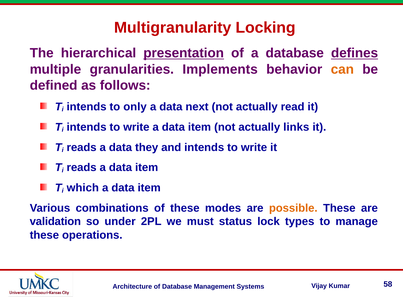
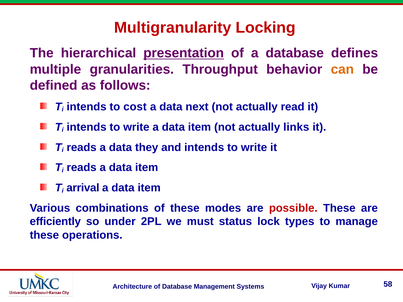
defines underline: present -> none
Implements: Implements -> Throughput
only: only -> cost
which: which -> arrival
possible colour: orange -> red
validation: validation -> efficiently
